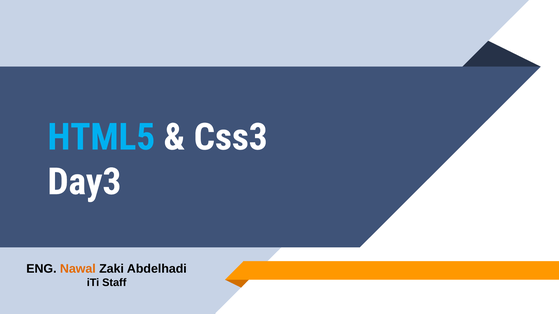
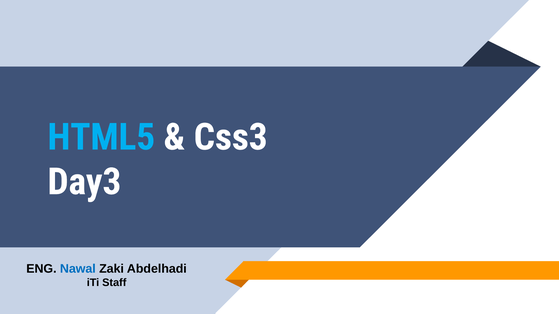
Nawal colour: orange -> blue
